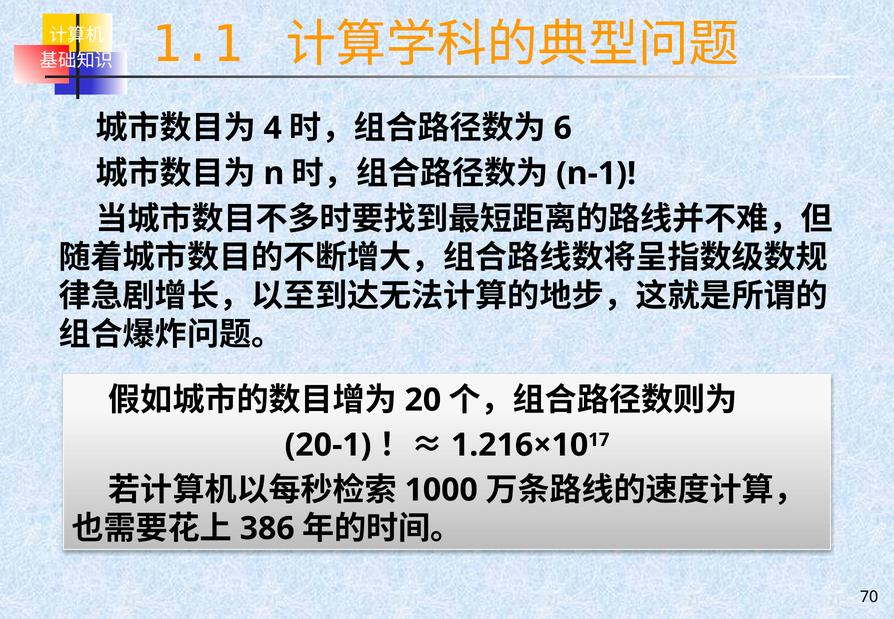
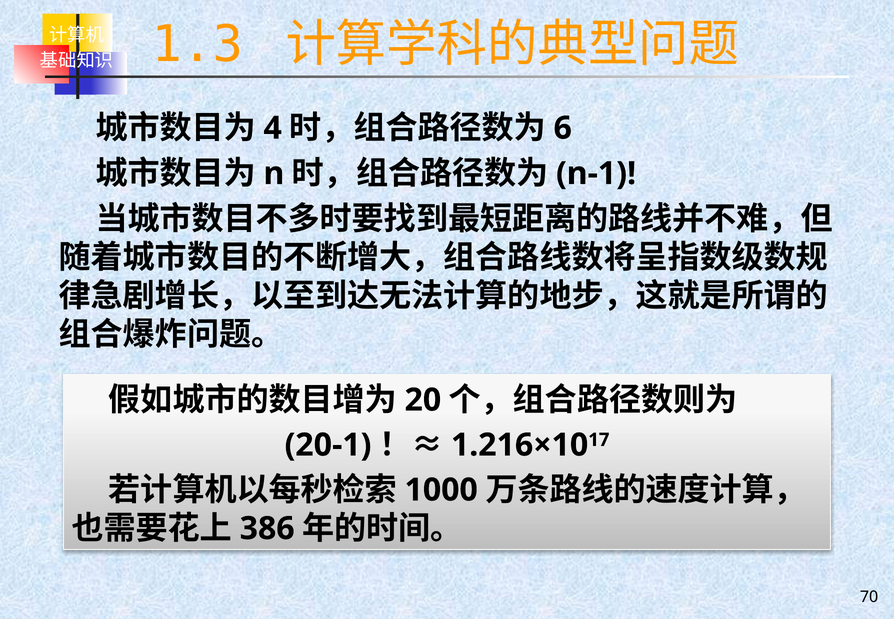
1.1: 1.1 -> 1.3
